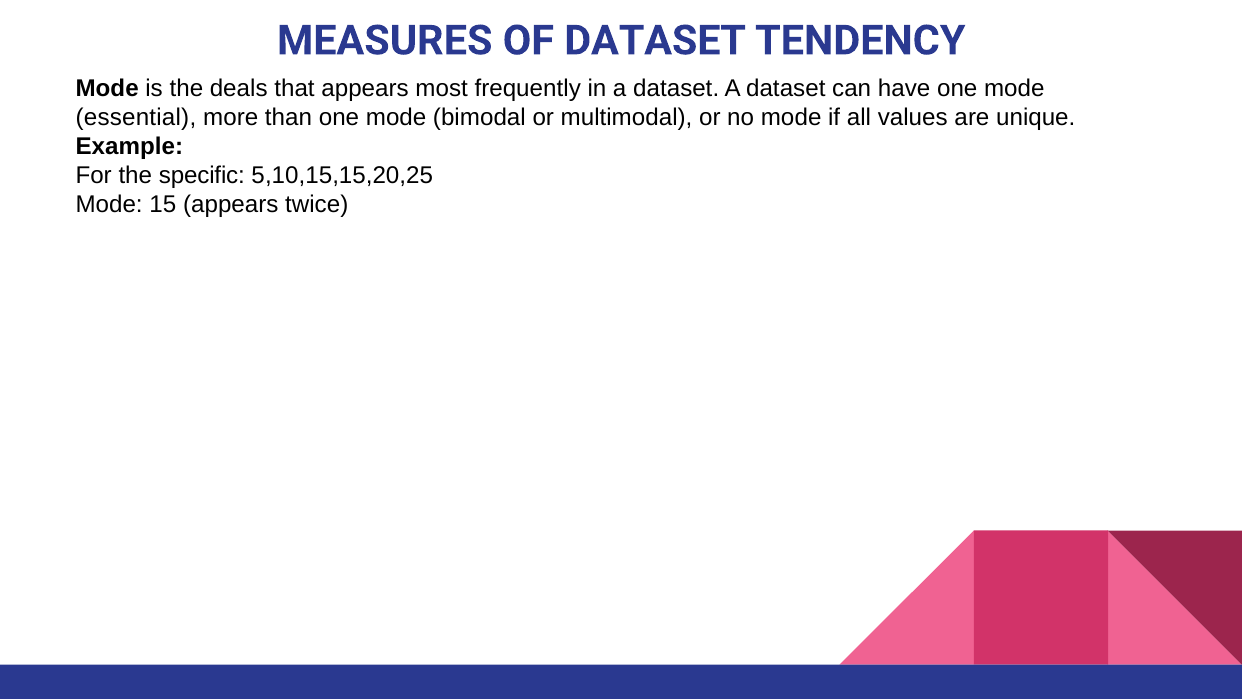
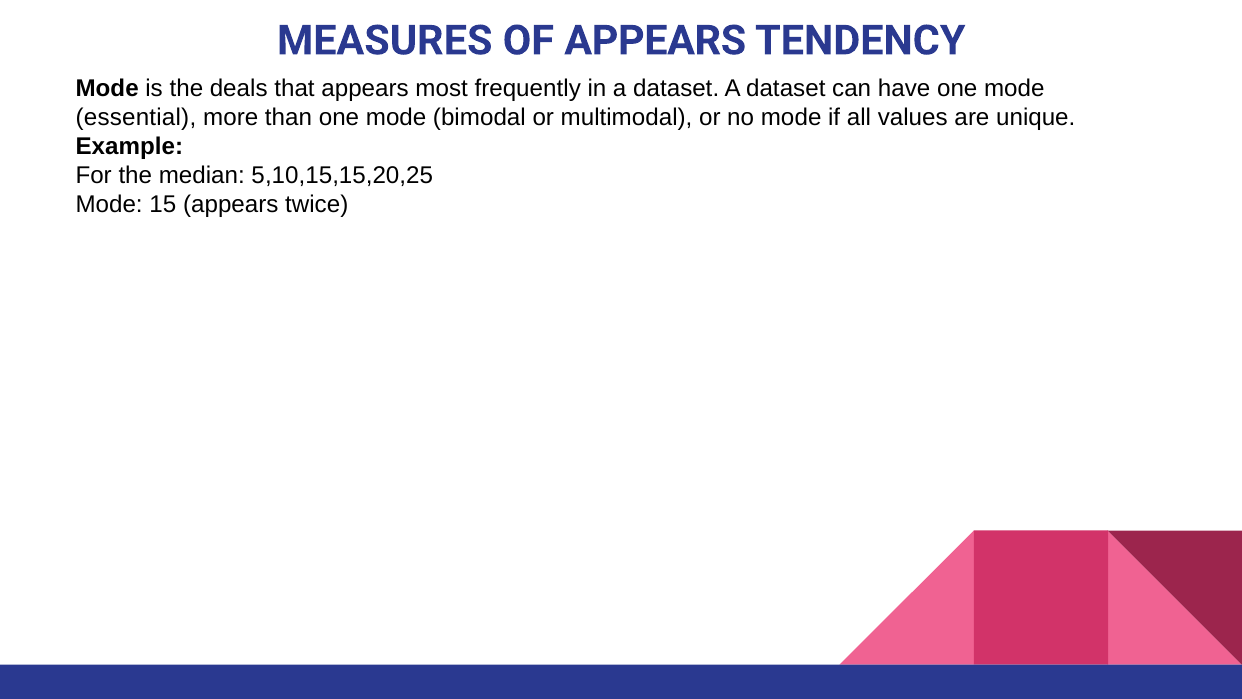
OF DATASET: DATASET -> APPEARS
specific: specific -> median
